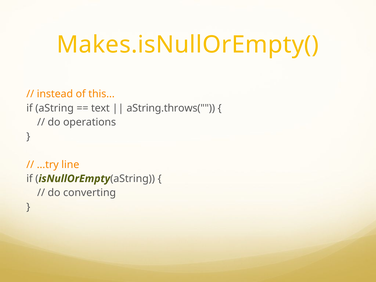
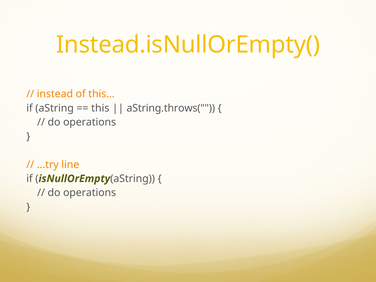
Makes.isNullOrEmpty(: Makes.isNullOrEmpty( -> Instead.isNullOrEmpty(
text at (100, 108): text -> this
converting at (90, 193): converting -> operations
